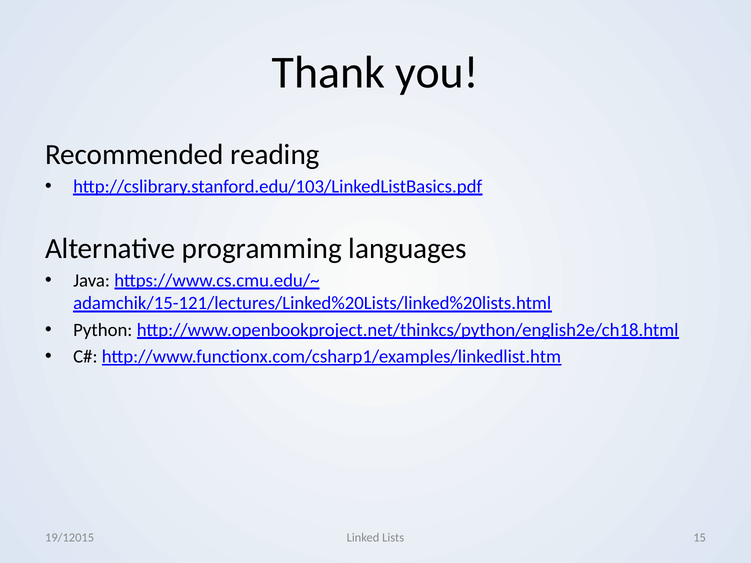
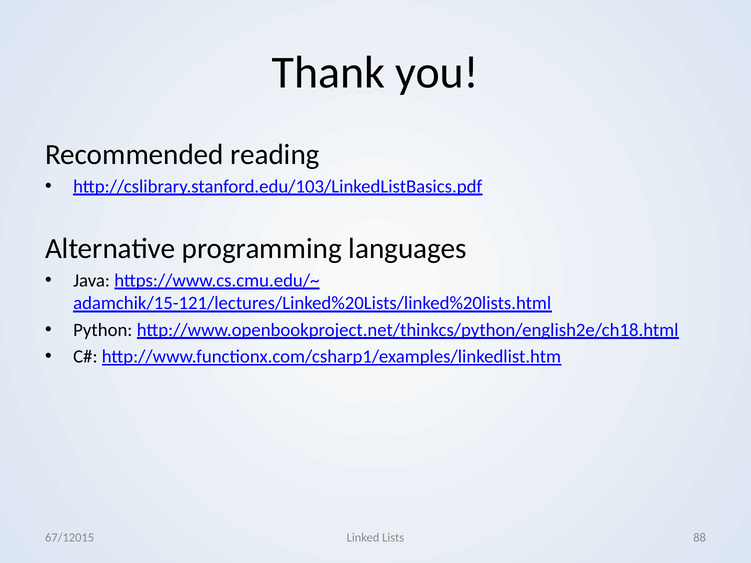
15: 15 -> 88
19/12015: 19/12015 -> 67/12015
